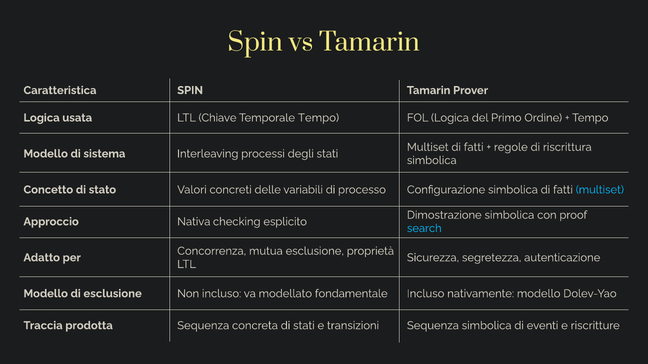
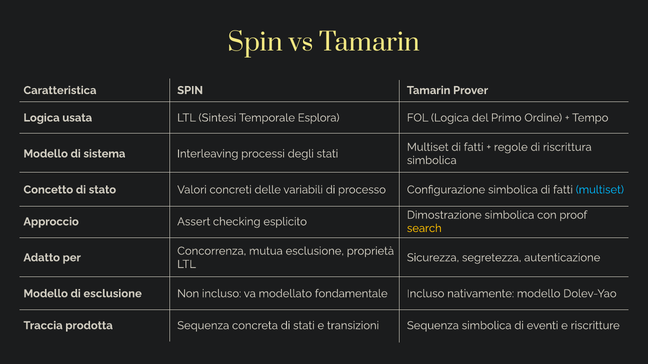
Chiave: Chiave -> Sintesi
Temporale Tempo: Tempo -> Esplora
Nativa: Nativa -> Assert
search colour: light blue -> yellow
